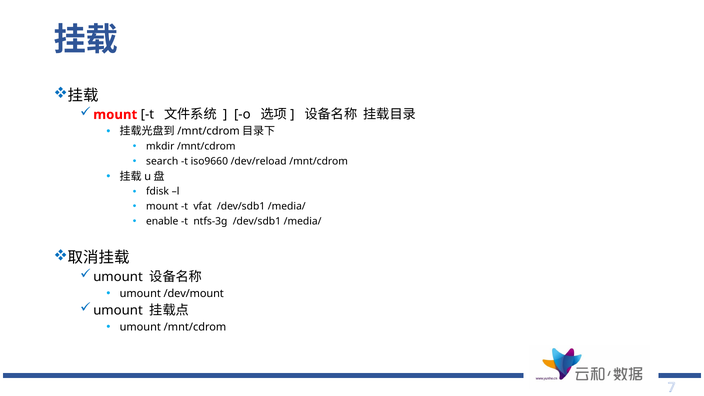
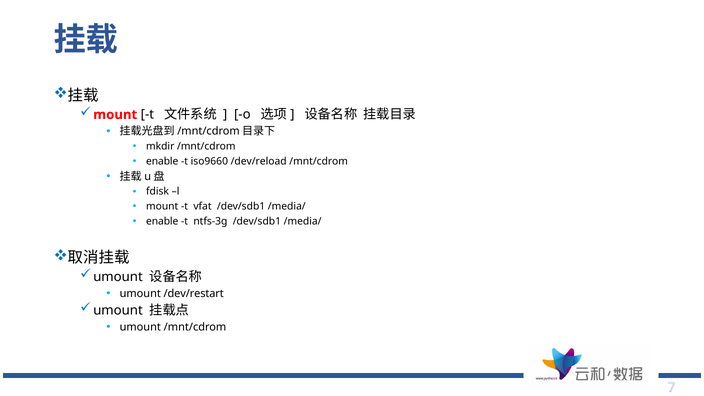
search at (162, 161): search -> enable
/dev/mount: /dev/mount -> /dev/restart
